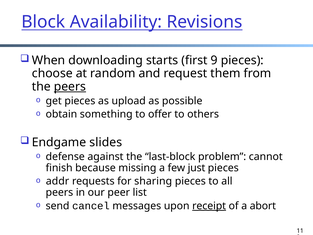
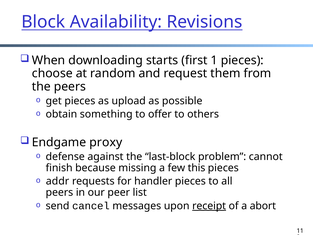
first 9: 9 -> 1
peers at (70, 87) underline: present -> none
slides: slides -> proxy
just: just -> this
sharing: sharing -> handler
